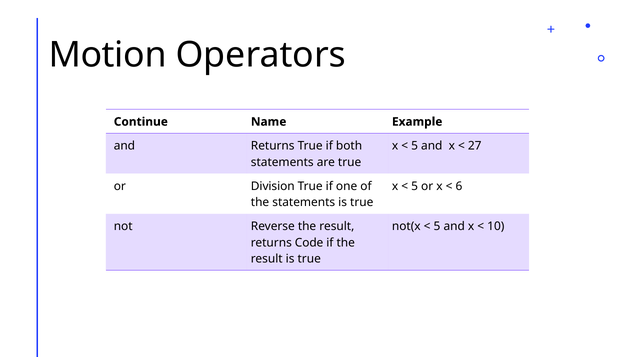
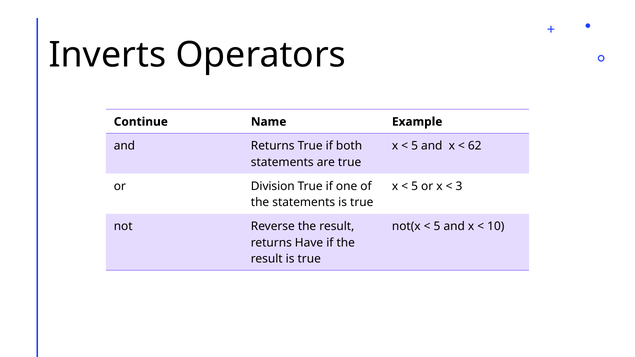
Motion: Motion -> Inverts
27: 27 -> 62
6: 6 -> 3
Code: Code -> Have
